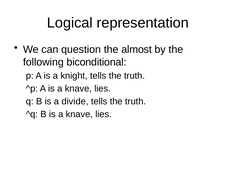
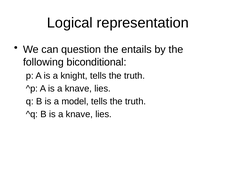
almost: almost -> entails
divide: divide -> model
